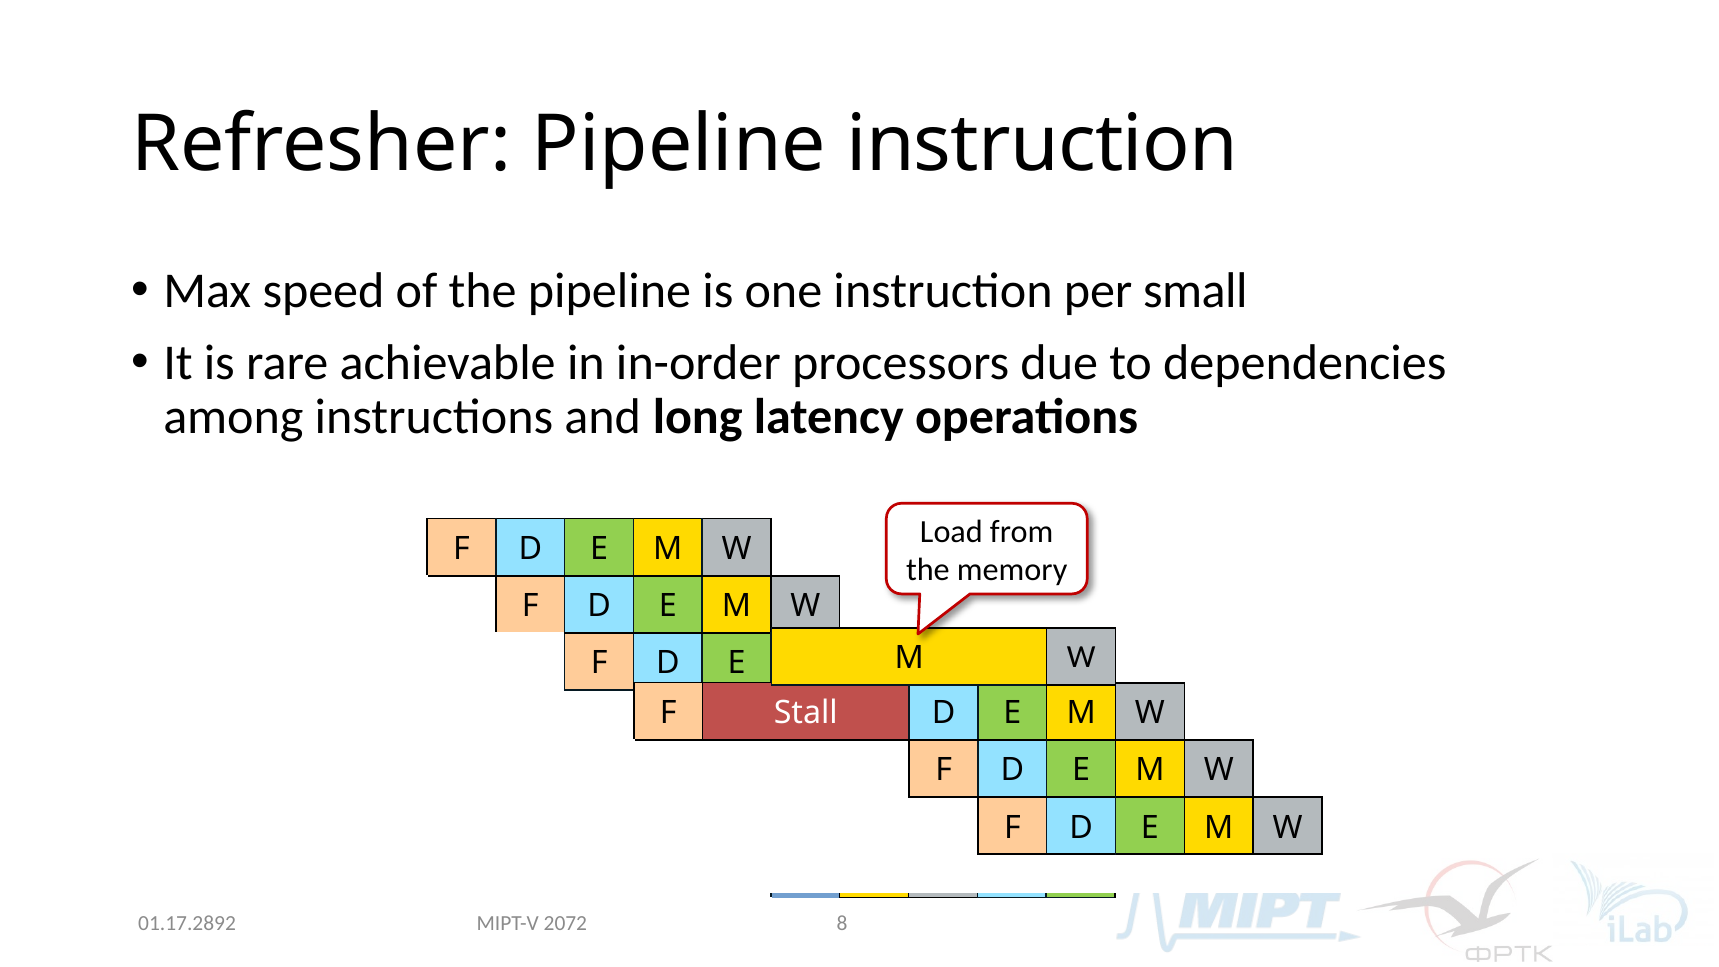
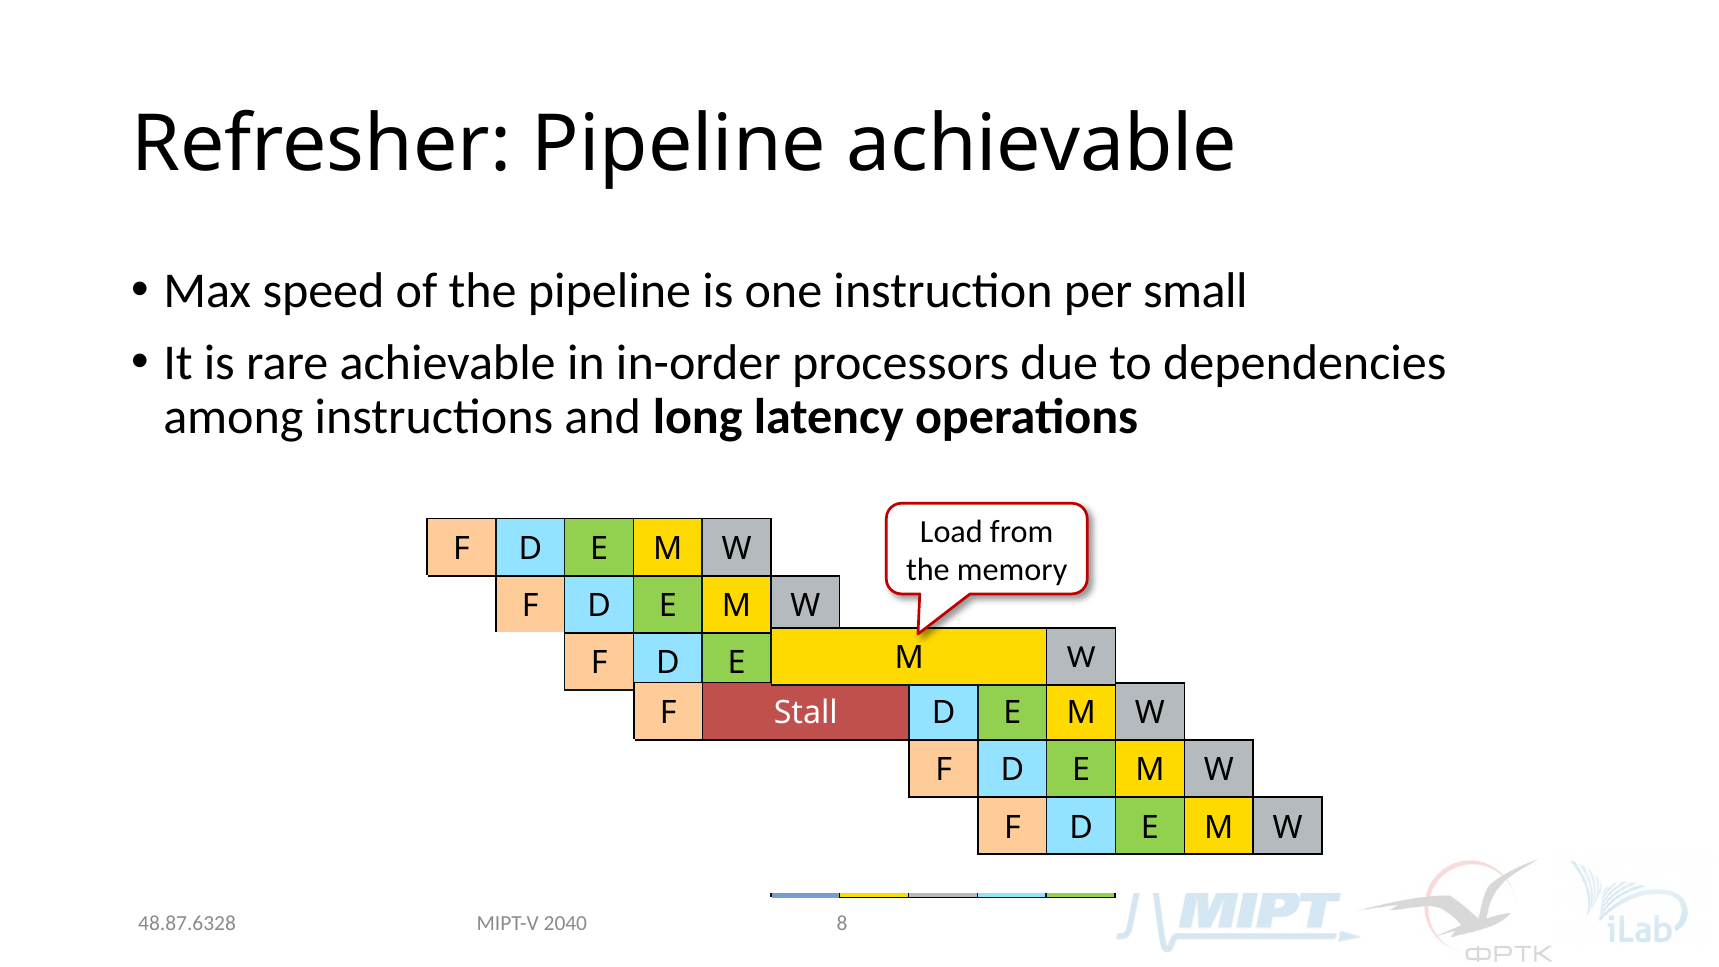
Pipeline instruction: instruction -> achievable
01.17.2892: 01.17.2892 -> 48.87.6328
2072: 2072 -> 2040
